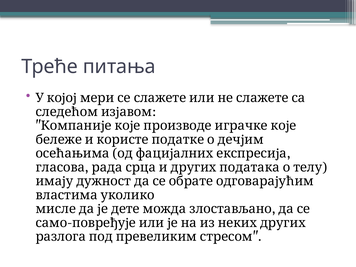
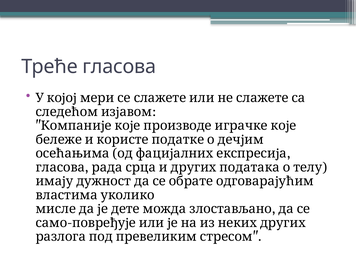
Треће питања: питања -> гласова
